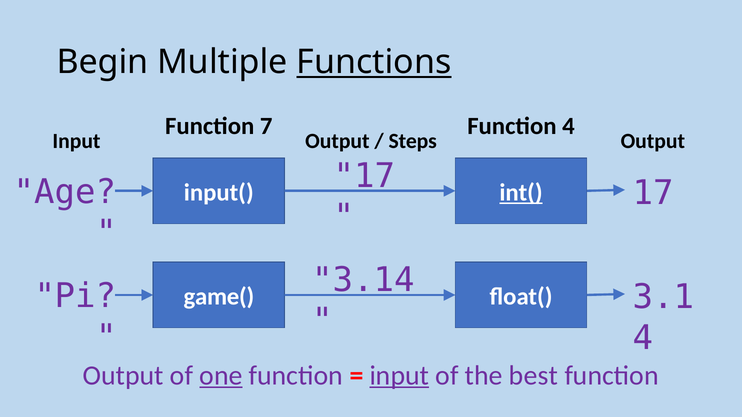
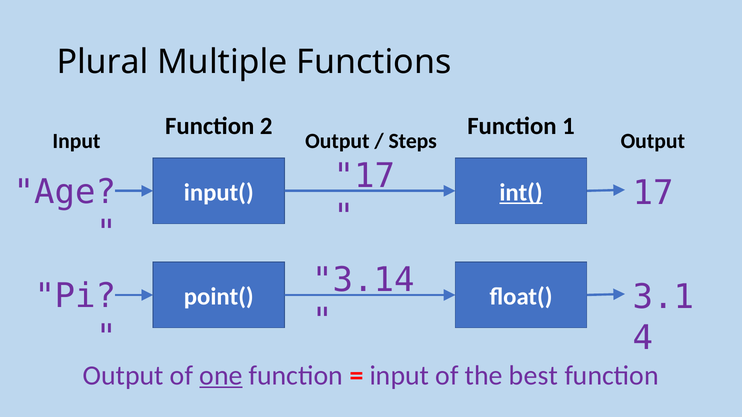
Begin: Begin -> Plural
Functions underline: present -> none
Function 4: 4 -> 1
7: 7 -> 2
game(: game( -> point(
input at (399, 376) underline: present -> none
